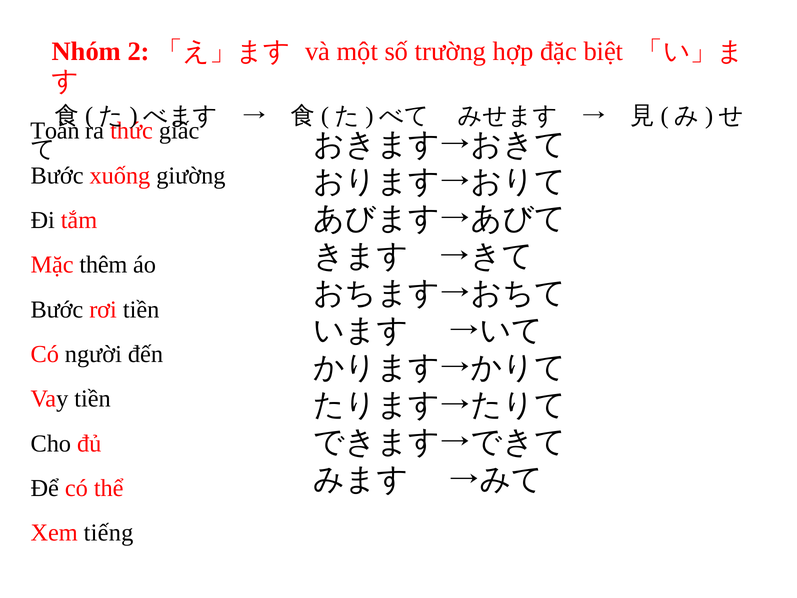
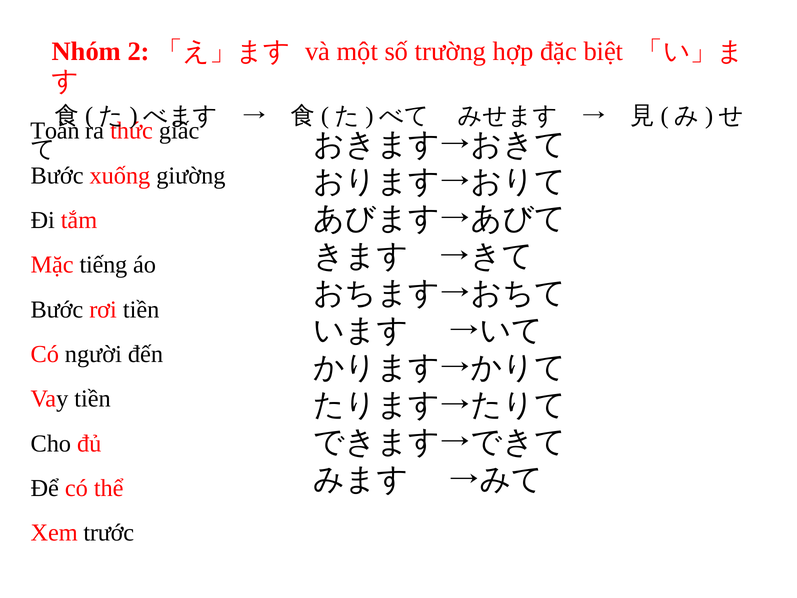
thêm: thêm -> tiếng
tiếng: tiếng -> trước
